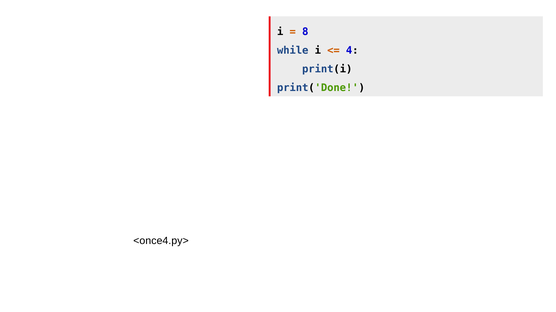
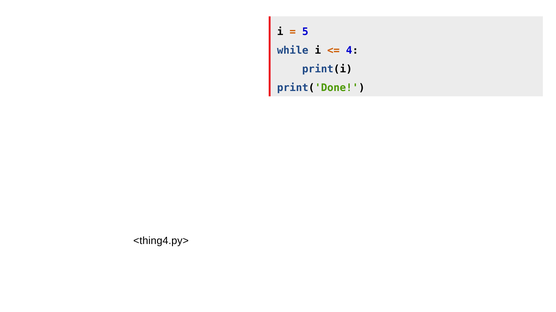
8: 8 -> 5
<once4.py>: <once4.py> -> <thing4.py>
